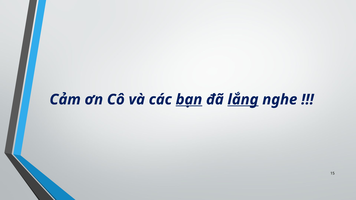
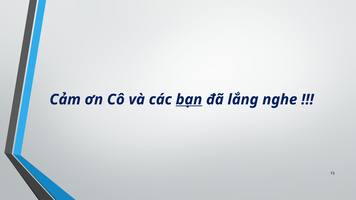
lắng underline: present -> none
